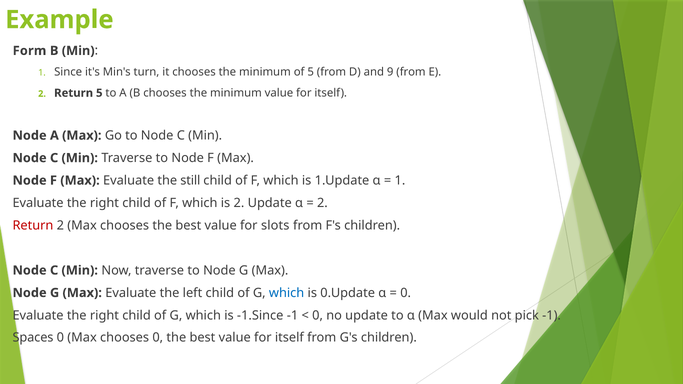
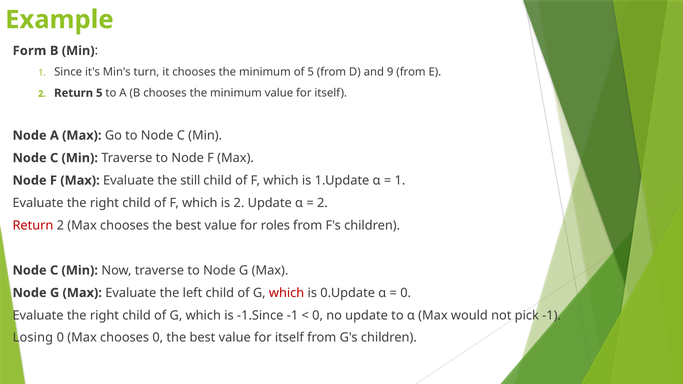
slots: slots -> roles
which at (287, 293) colour: blue -> red
Spaces: Spaces -> Losing
